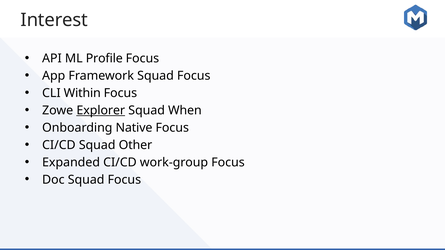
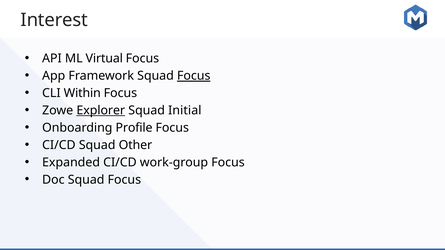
Profile: Profile -> Virtual
Focus at (194, 76) underline: none -> present
When: When -> Initial
Native: Native -> Profile
